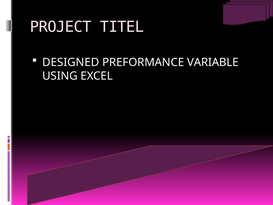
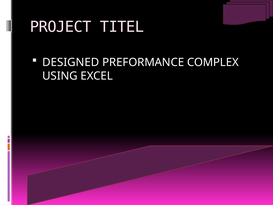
VARIABLE: VARIABLE -> COMPLEX
